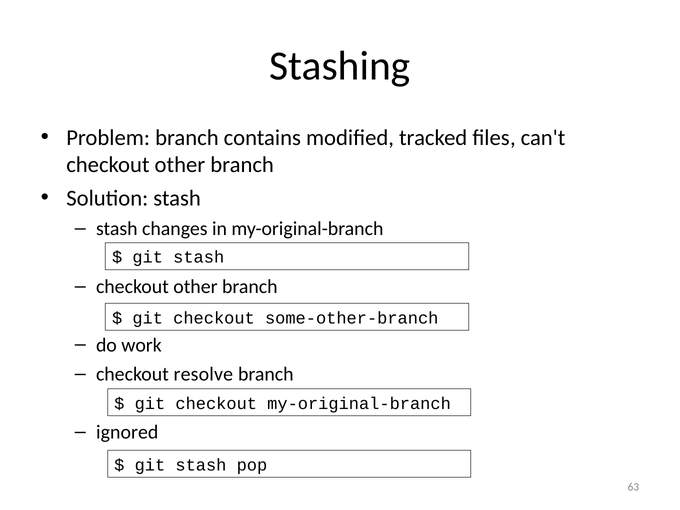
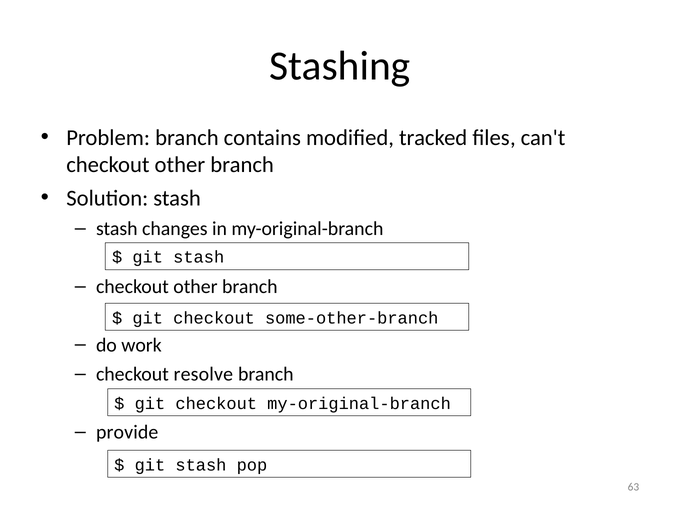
ignored: ignored -> provide
